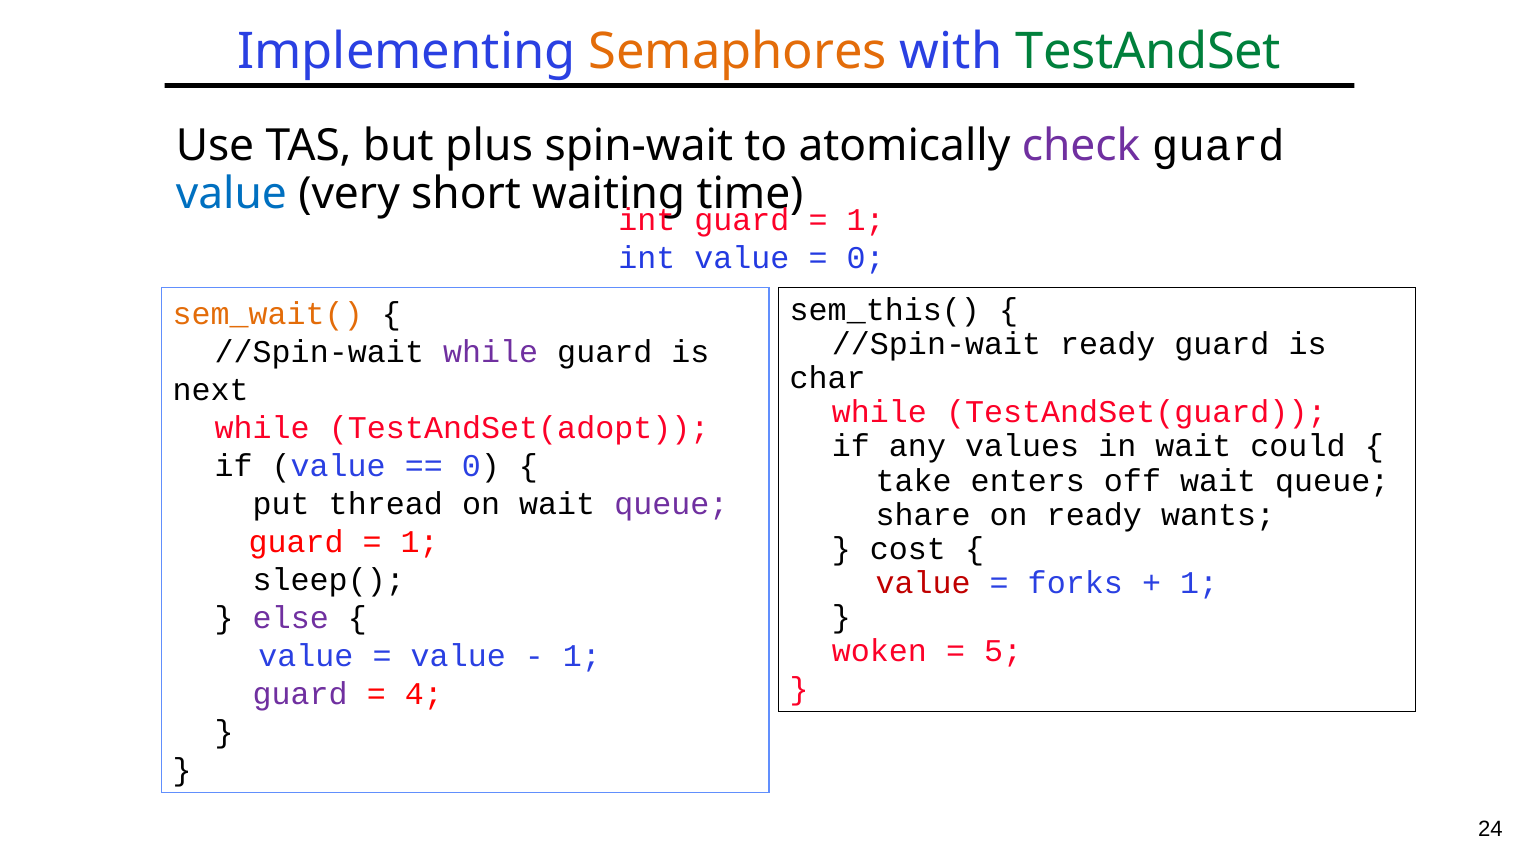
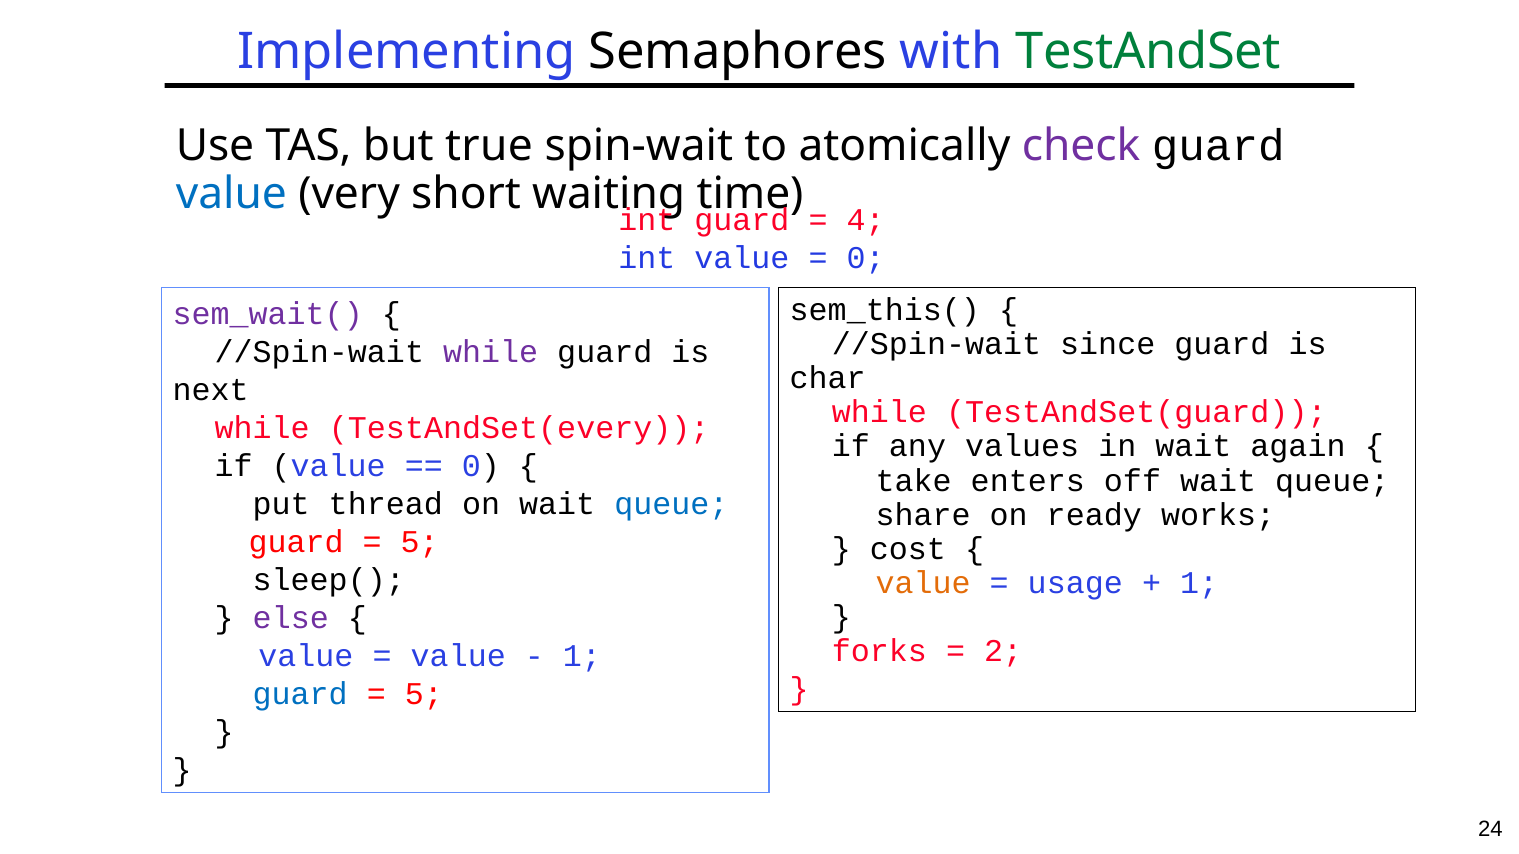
Semaphores colour: orange -> black
plus: plus -> true
1 at (866, 220): 1 -> 4
sem_wait( colour: orange -> purple
//Spin-wait ready: ready -> since
TestAndSet(adopt: TestAndSet(adopt -> TestAndSet(every
could: could -> again
queue at (671, 504) colour: purple -> blue
wants: wants -> works
1 at (420, 542): 1 -> 5
value at (923, 583) colour: red -> orange
forks: forks -> usage
woken: woken -> forks
5: 5 -> 2
guard at (300, 694) colour: purple -> blue
4 at (424, 694): 4 -> 5
